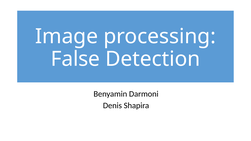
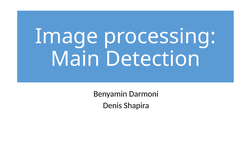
False: False -> Main
